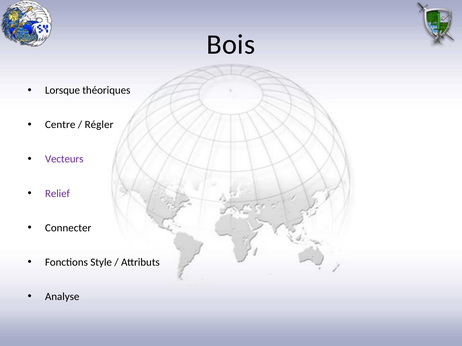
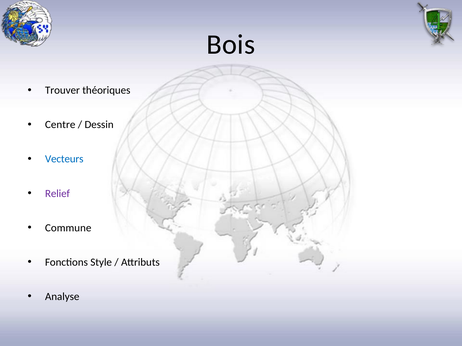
Lorsque: Lorsque -> Trouver
Régler: Régler -> Dessin
Vecteurs colour: purple -> blue
Connecter: Connecter -> Commune
